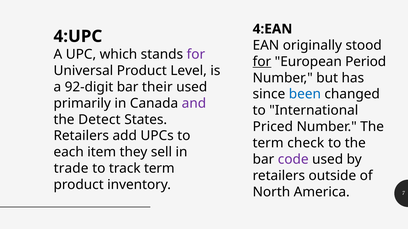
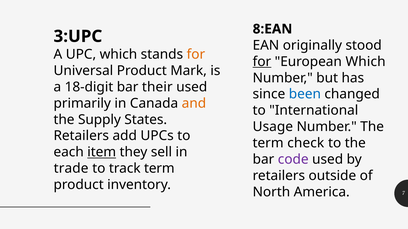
4:EAN: 4:EAN -> 8:EAN
4:UPC: 4:UPC -> 3:UPC
for at (196, 55) colour: purple -> orange
European Period: Period -> Which
Level: Level -> Mark
92-digit: 92-digit -> 18-digit
and colour: purple -> orange
Detect: Detect -> Supply
Priced: Priced -> Usage
item underline: none -> present
